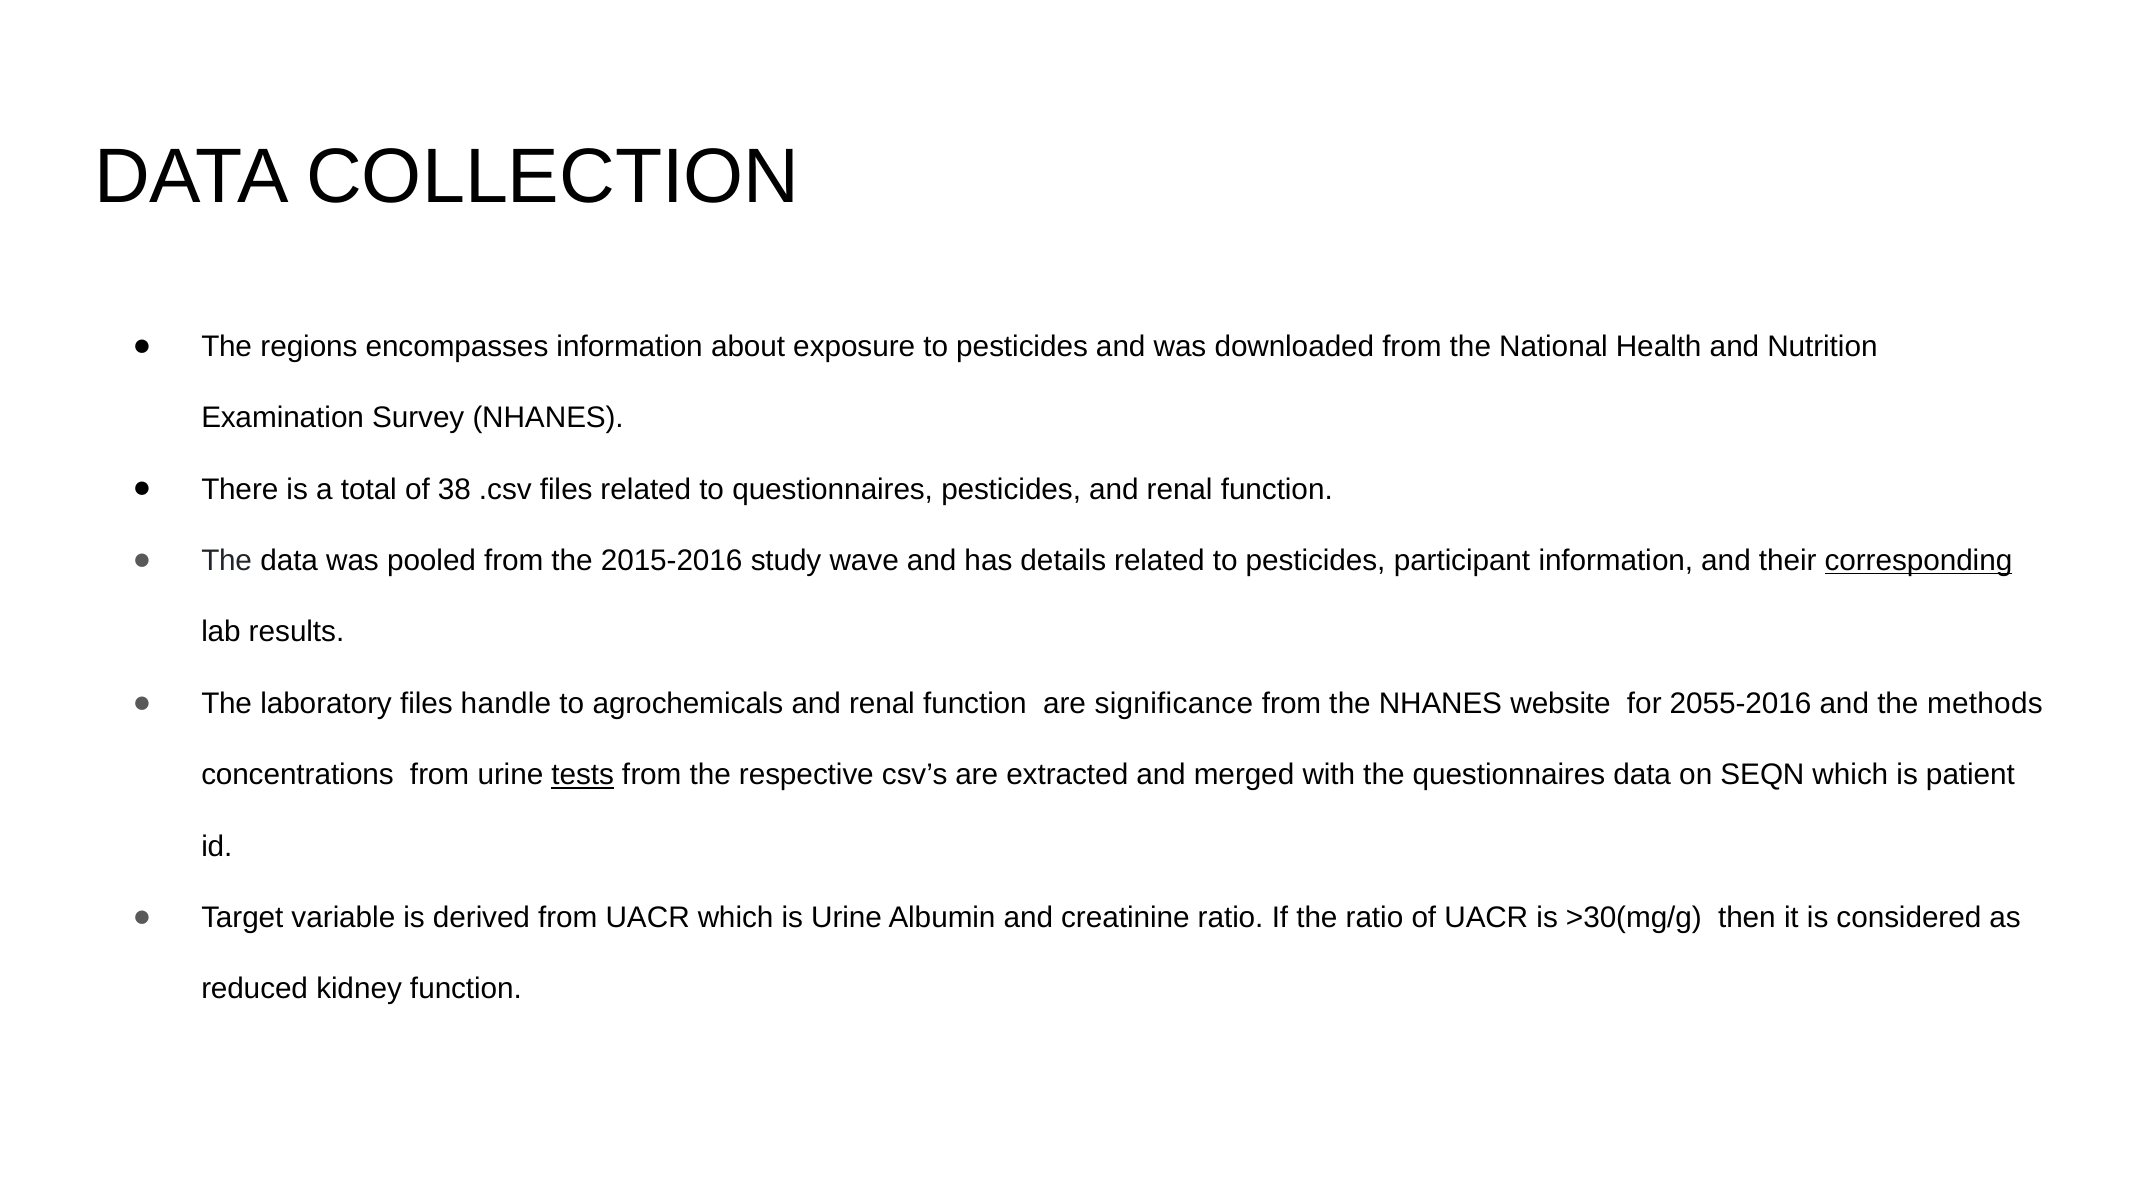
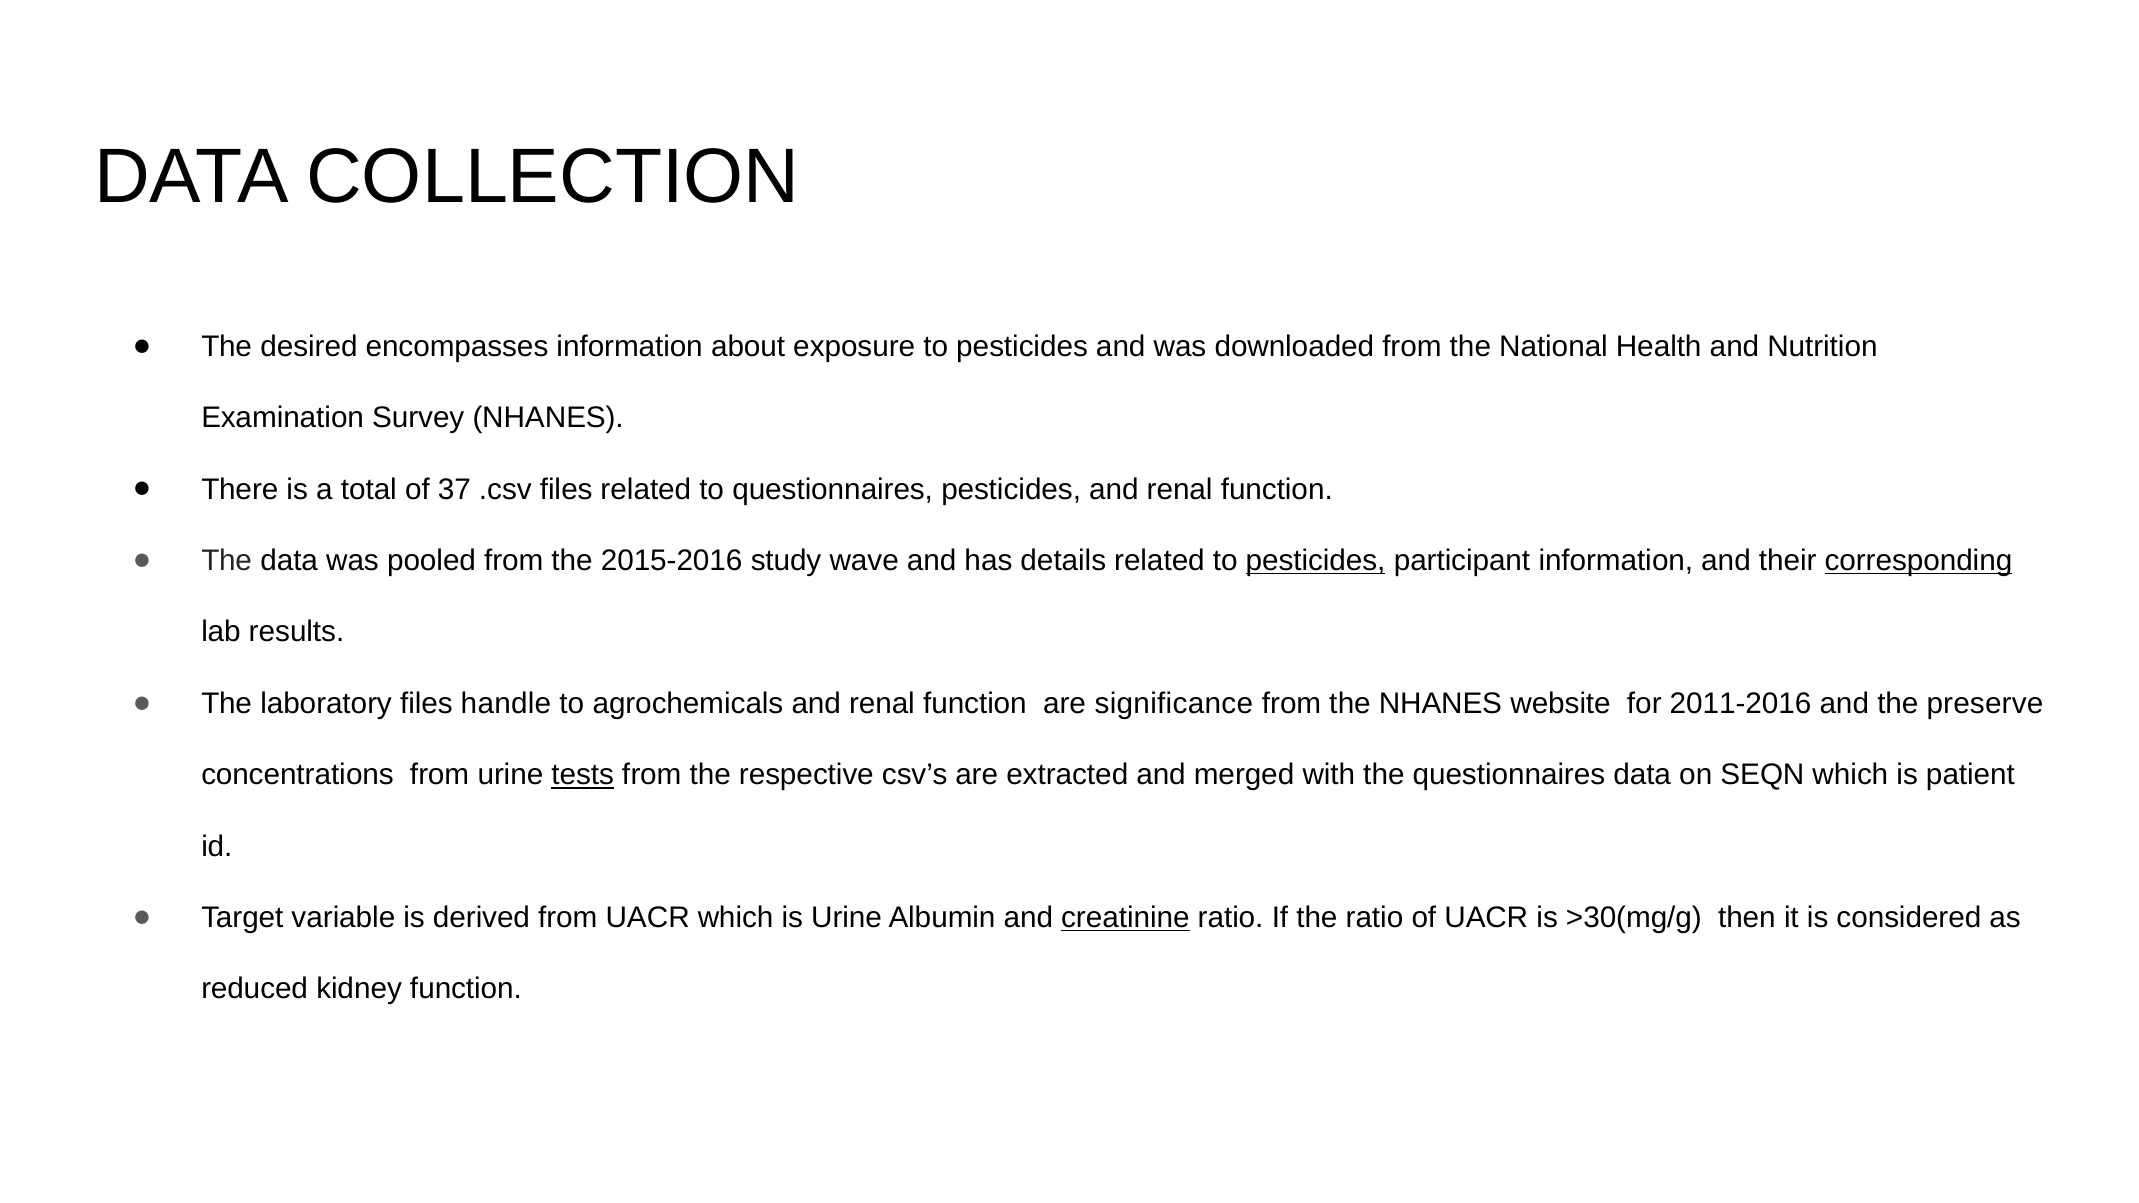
regions: regions -> desired
38: 38 -> 37
pesticides at (1316, 561) underline: none -> present
2055-2016: 2055-2016 -> 2011-2016
methods: methods -> preserve
creatinine underline: none -> present
